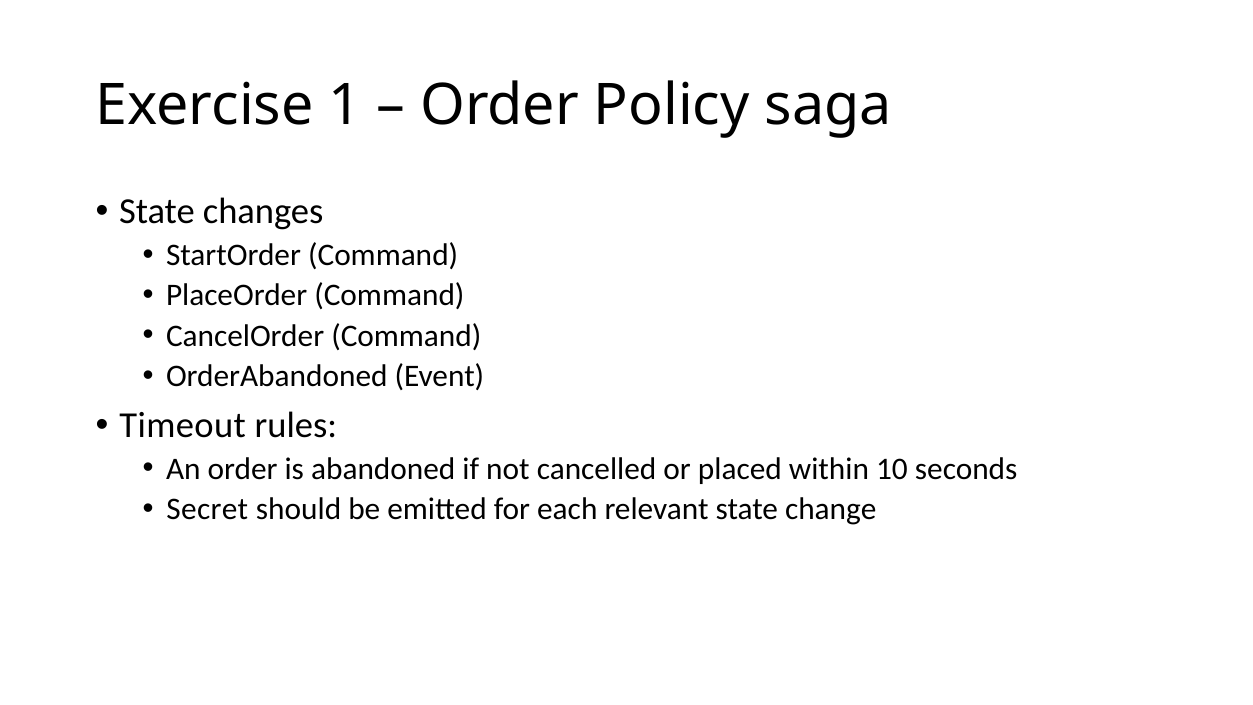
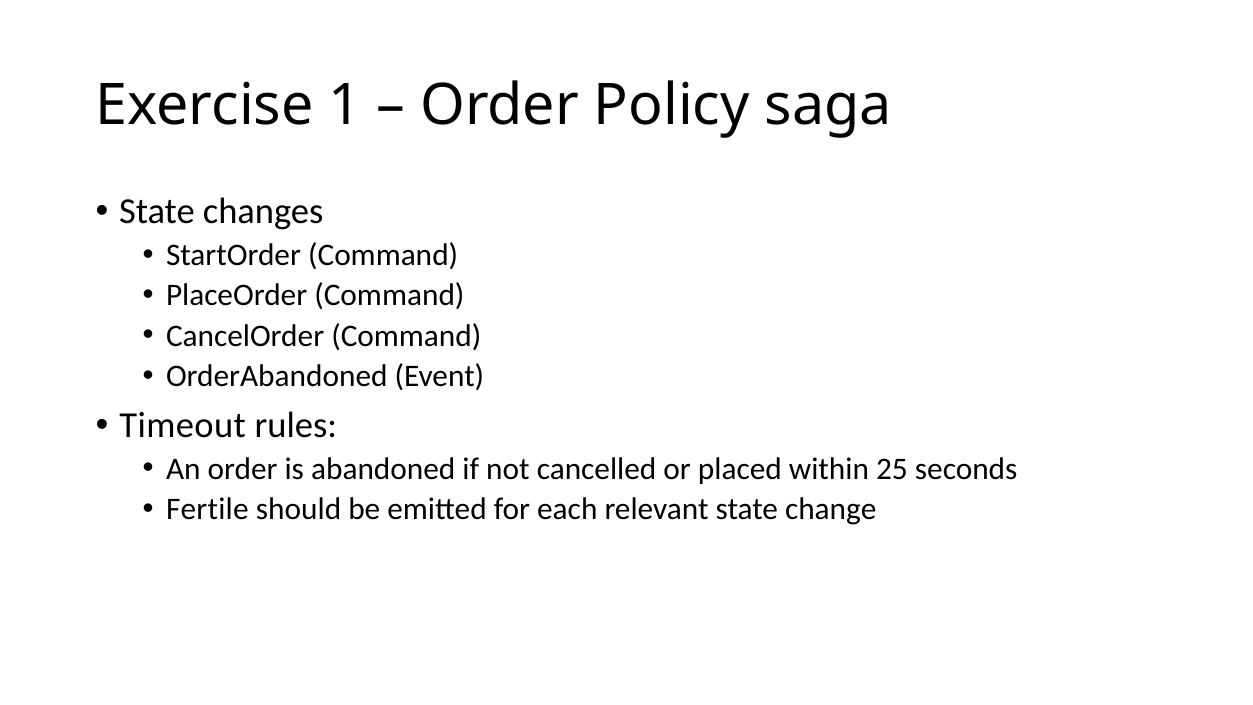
10: 10 -> 25
Secret: Secret -> Fertile
